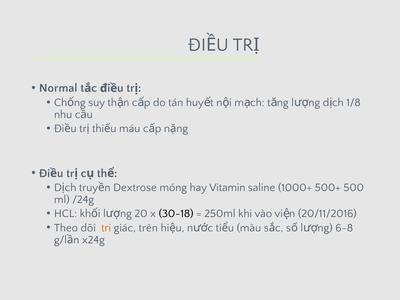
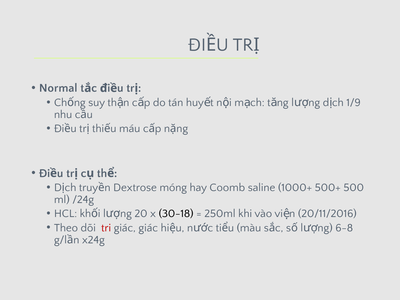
1/8: 1/8 -> 1/9
Vitamin: Vitamin -> Coomb
tri colour: orange -> red
giác trên: trên -> giác
